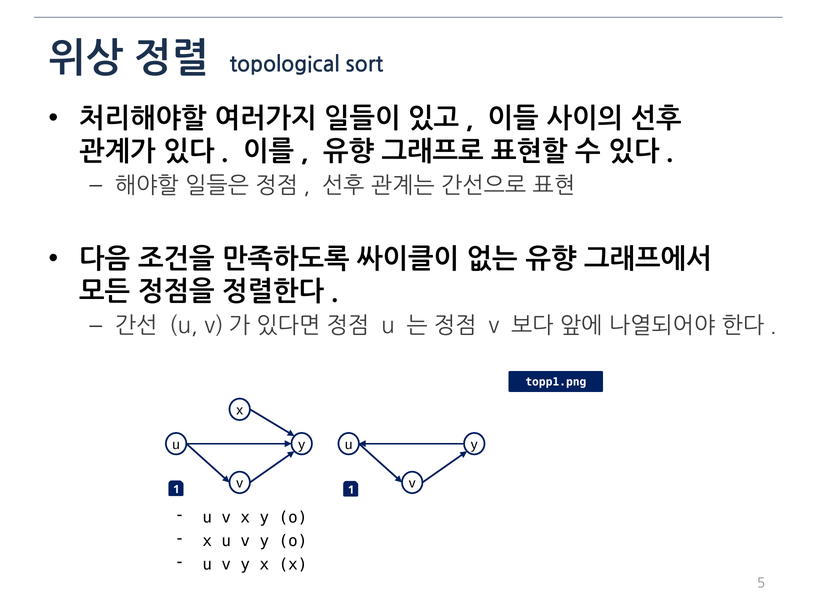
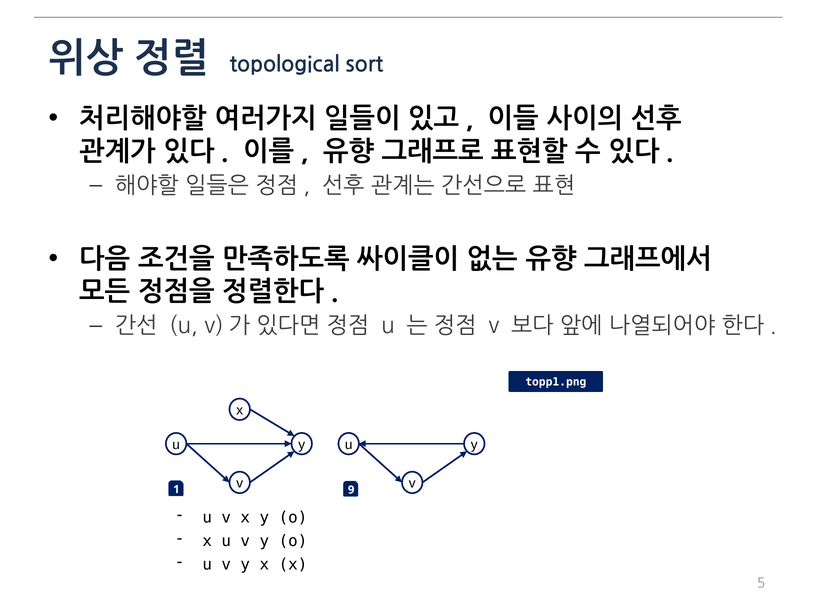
1 1: 1 -> 9
